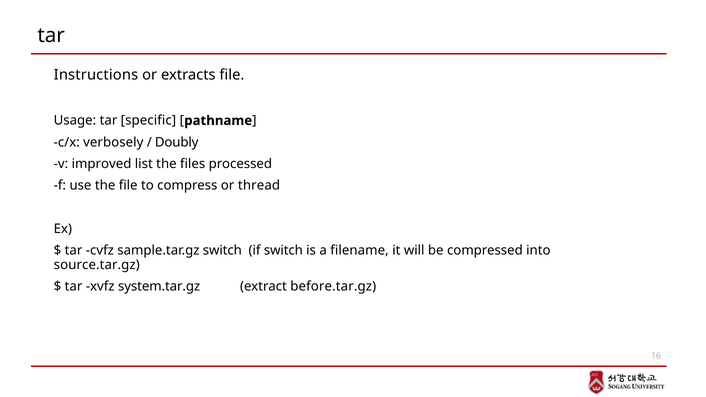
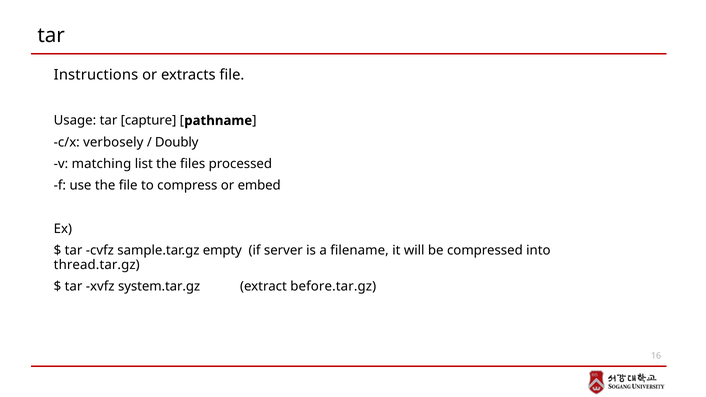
specific: specific -> capture
improved: improved -> matching
thread: thread -> embed
sample.tar.gz switch: switch -> empty
if switch: switch -> server
source.tar.gz: source.tar.gz -> thread.tar.gz
